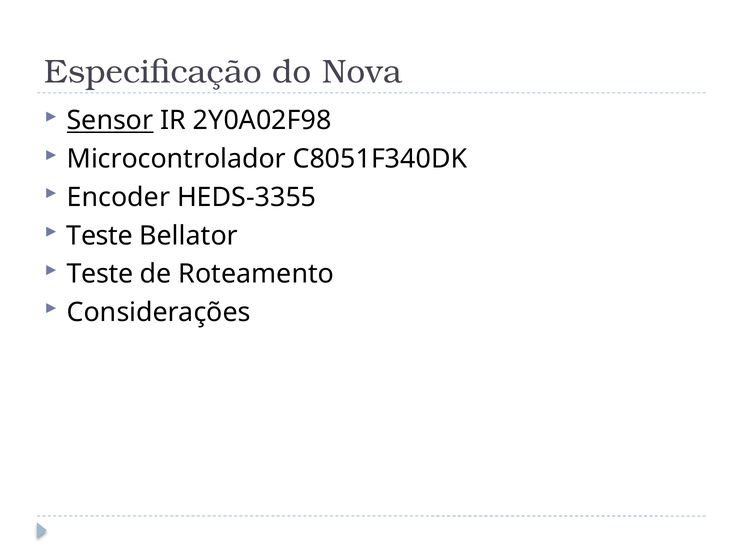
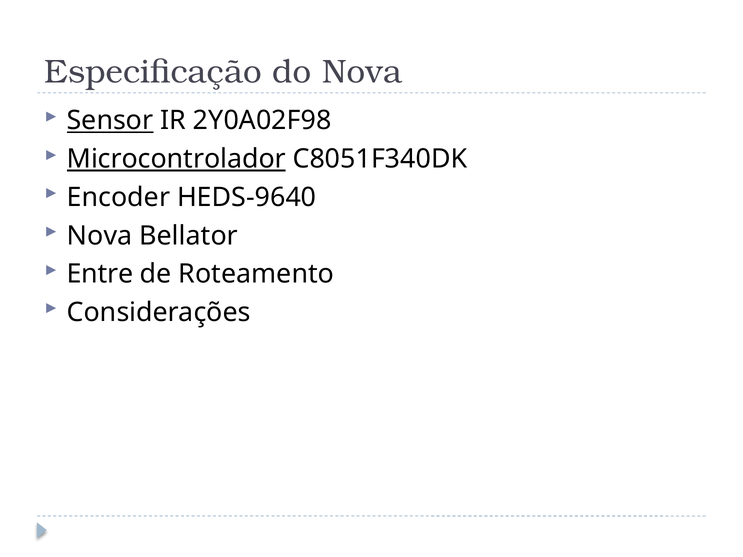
Microcontrolador underline: none -> present
HEDS-3355: HEDS-3355 -> HEDS-9640
Teste at (100, 236): Teste -> Nova
Teste at (100, 274): Teste -> Entre
